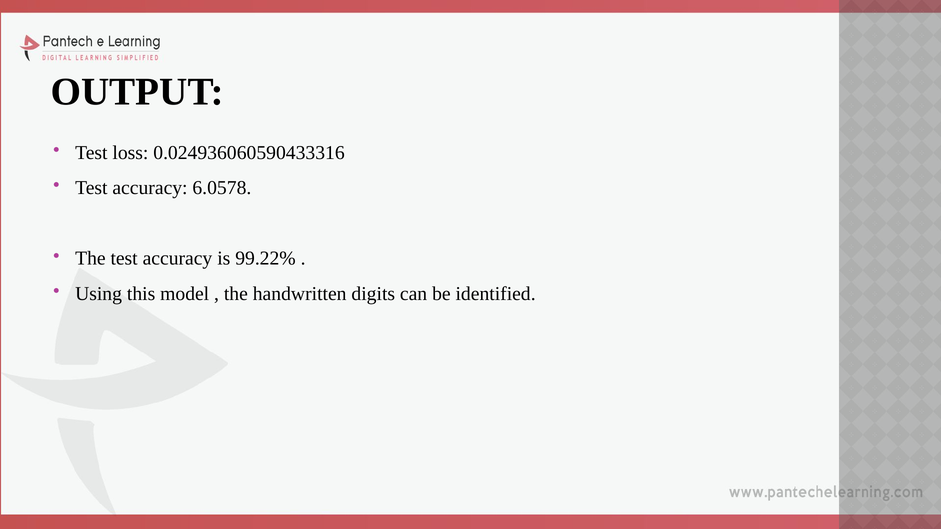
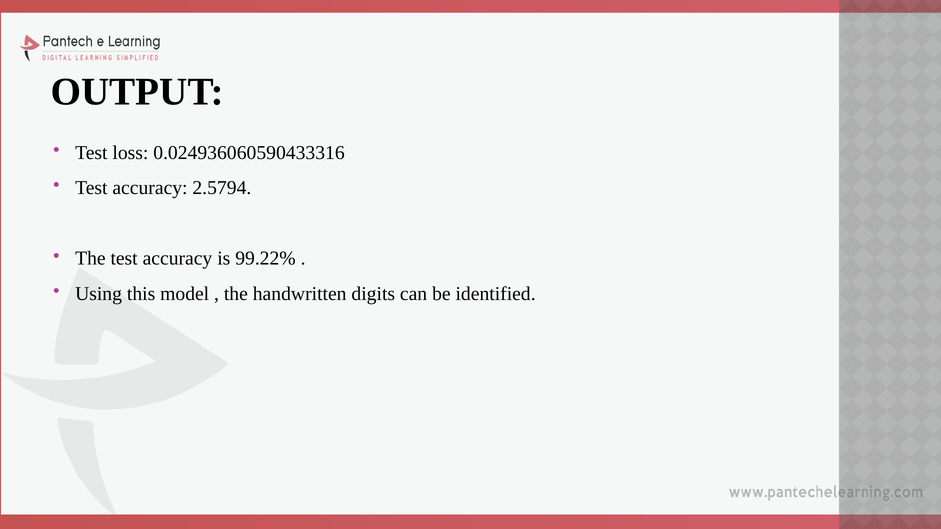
6.0578: 6.0578 -> 2.5794
